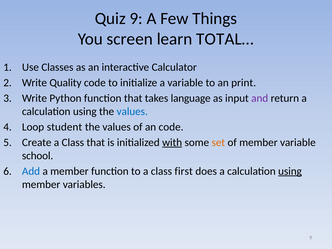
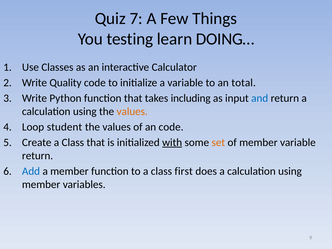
Quiz 9: 9 -> 7
screen: screen -> testing
TOTAL…: TOTAL… -> DOING…
print: print -> total
language: language -> including
and colour: purple -> blue
values at (132, 111) colour: blue -> orange
school at (38, 156): school -> return
using at (290, 171) underline: present -> none
